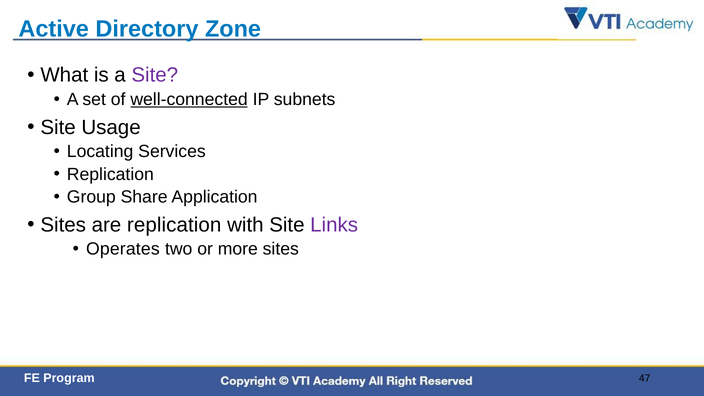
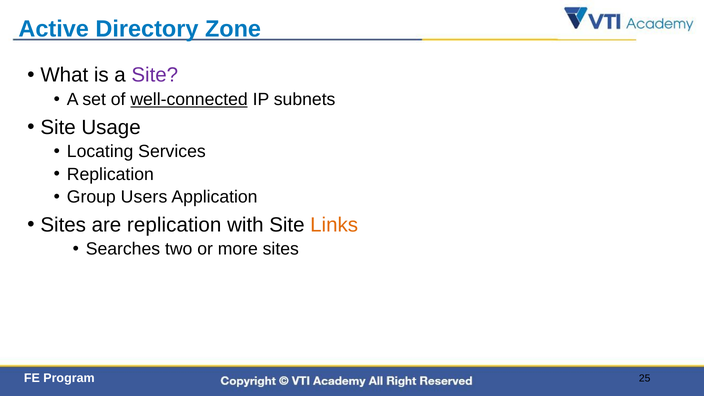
Share: Share -> Users
Links colour: purple -> orange
Operates: Operates -> Searches
47: 47 -> 25
